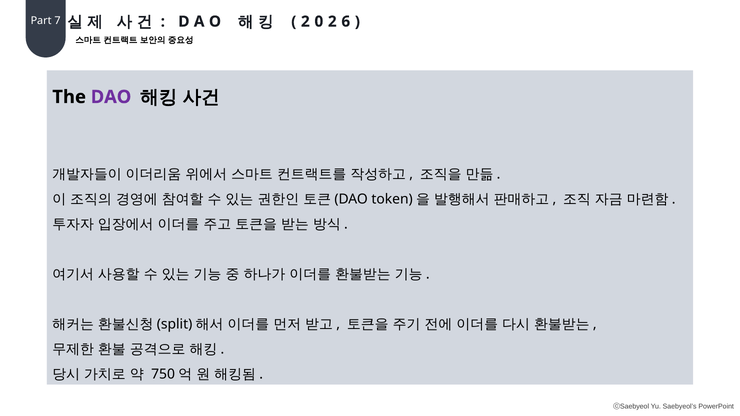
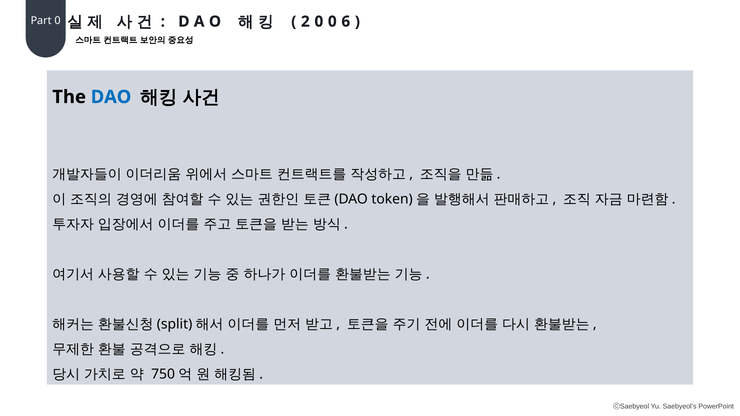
2 at (332, 22): 2 -> 0
Part 7: 7 -> 0
DAO colour: purple -> blue
